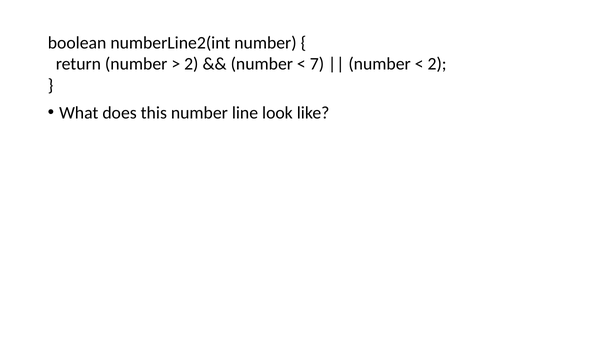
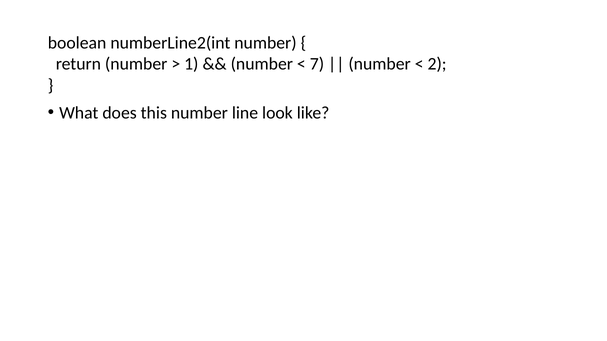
2 at (191, 64): 2 -> 1
